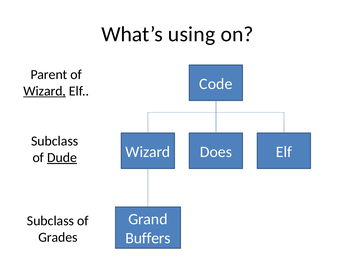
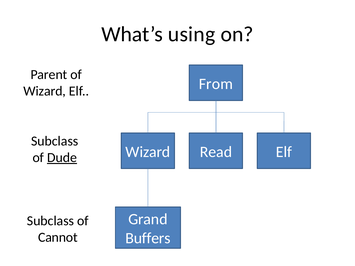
Code: Code -> From
Wizard at (45, 91) underline: present -> none
Does: Does -> Read
Grades: Grades -> Cannot
